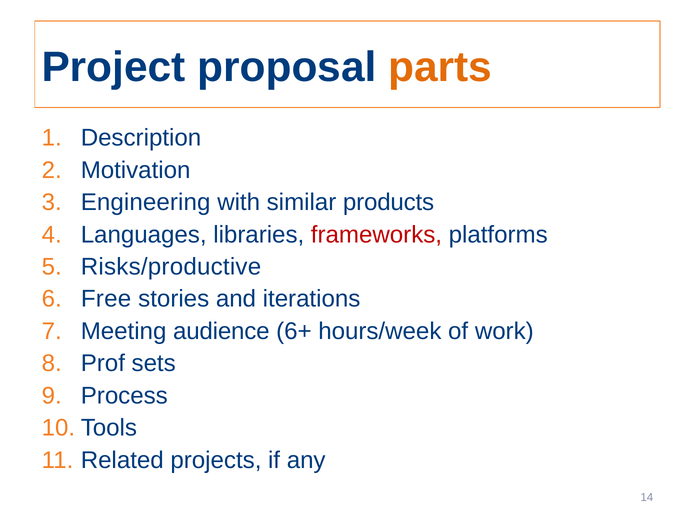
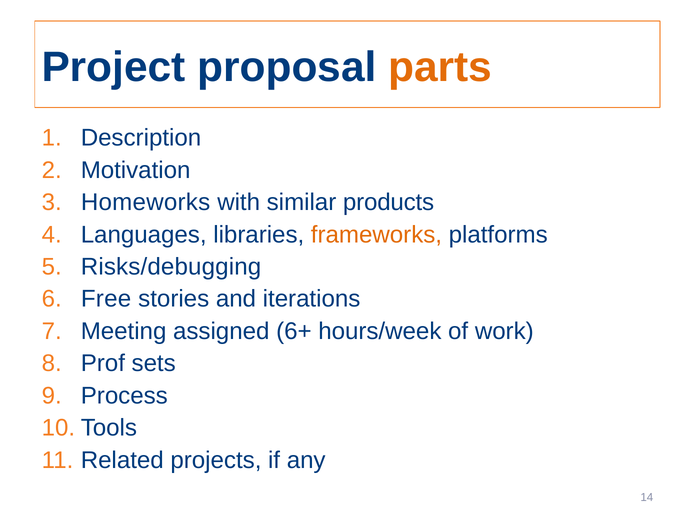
Engineering: Engineering -> Homeworks
frameworks colour: red -> orange
Risks/productive: Risks/productive -> Risks/debugging
audience: audience -> assigned
